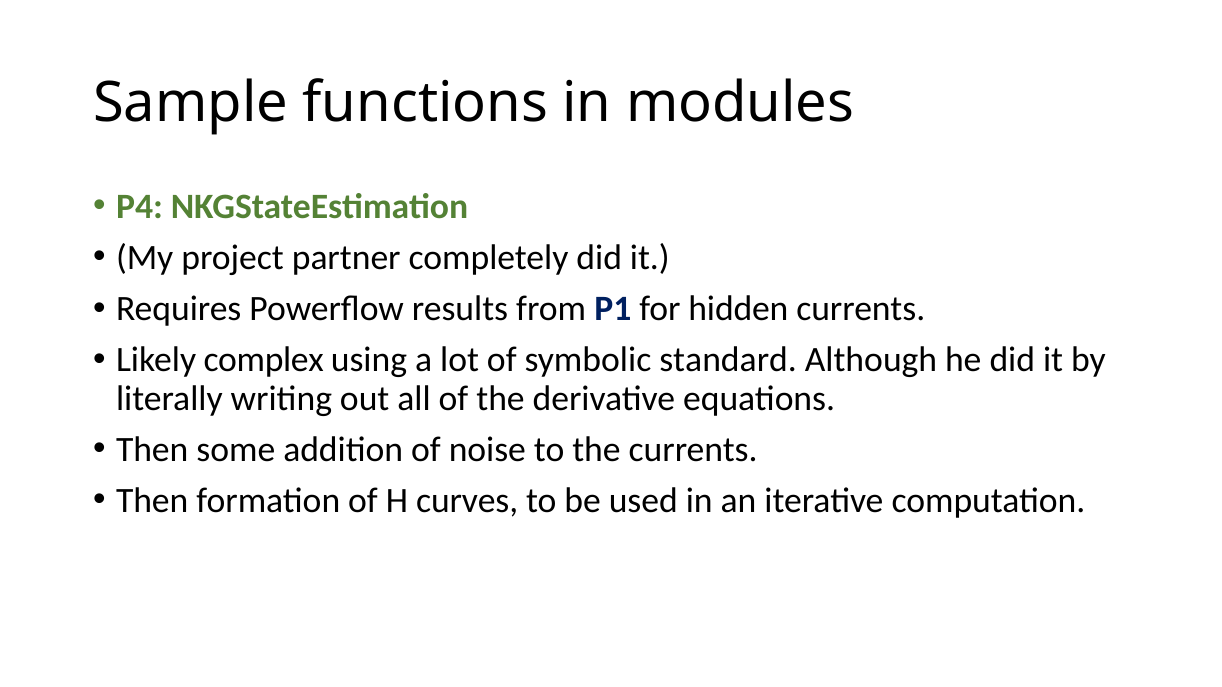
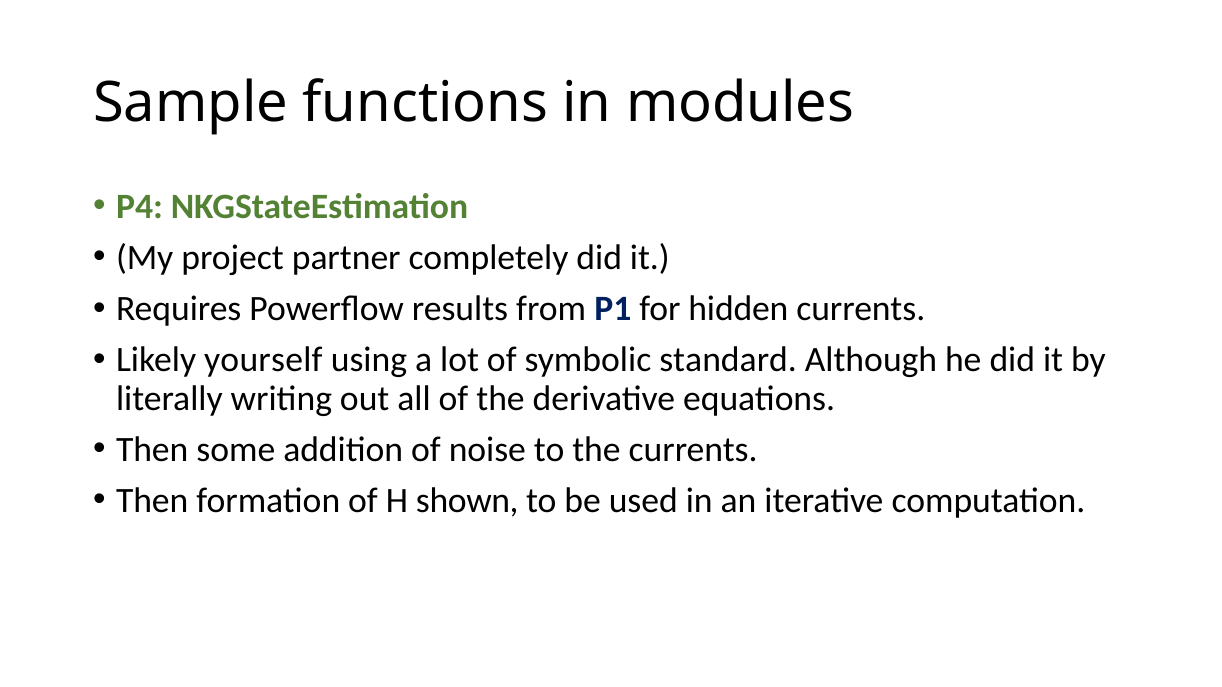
complex: complex -> yourself
curves: curves -> shown
